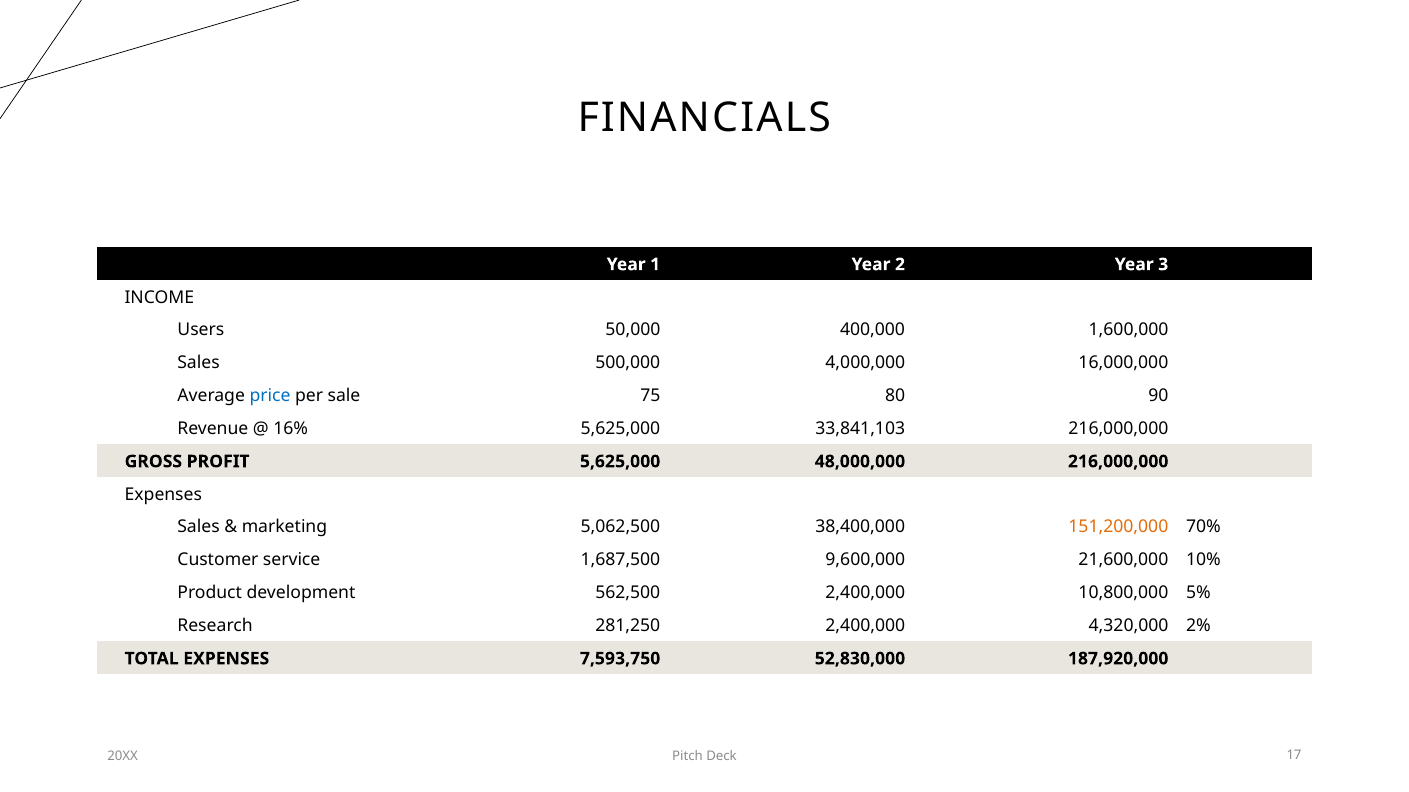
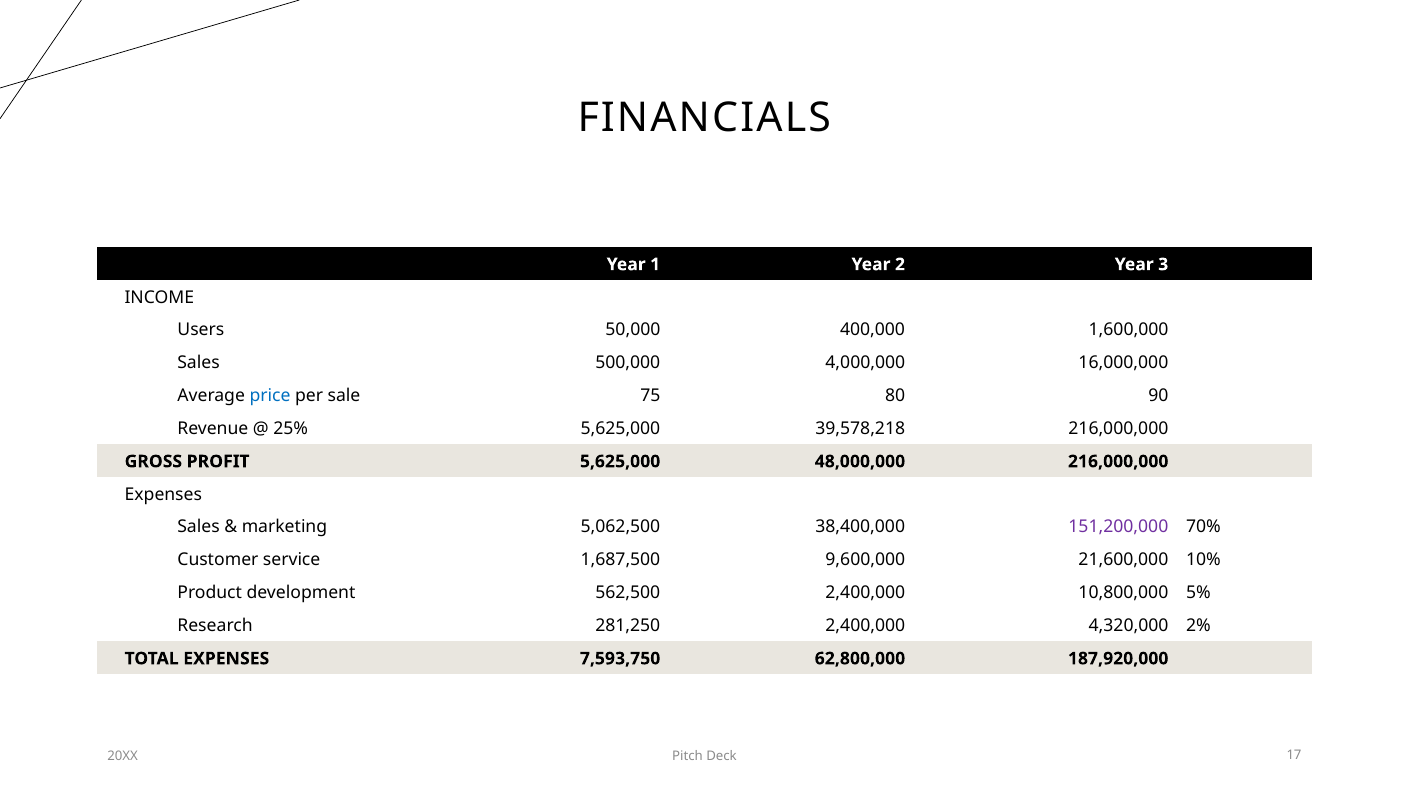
16%: 16% -> 25%
33,841,103: 33,841,103 -> 39,578,218
151,200,000 colour: orange -> purple
52,830,000: 52,830,000 -> 62,800,000
